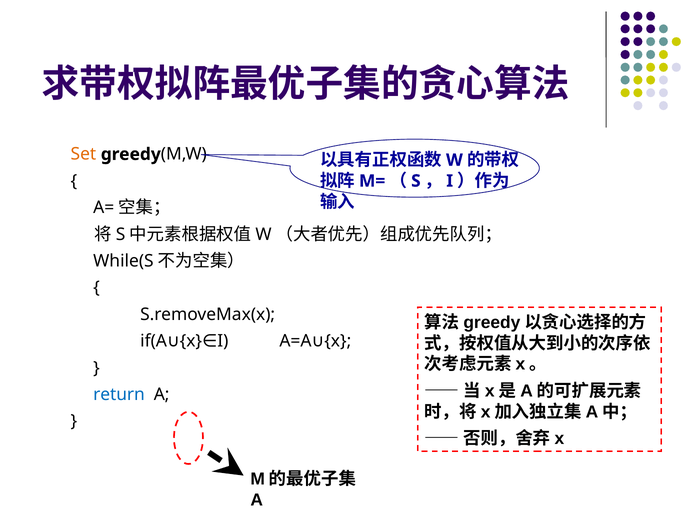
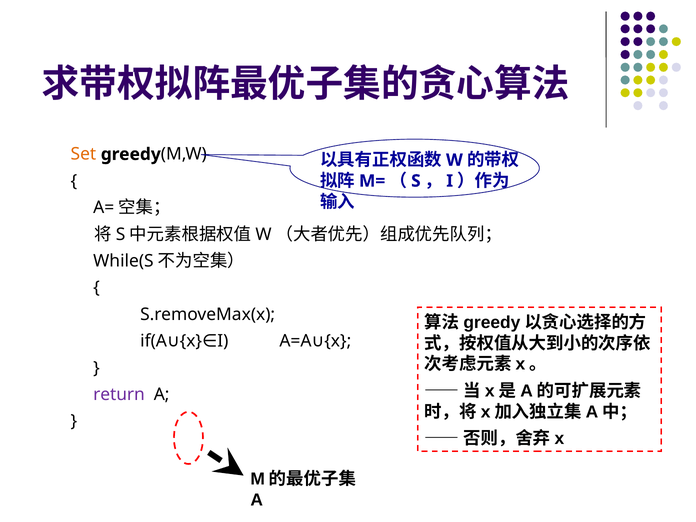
return colour: blue -> purple
